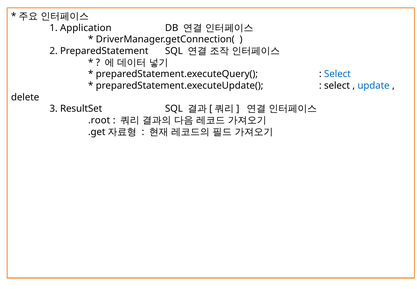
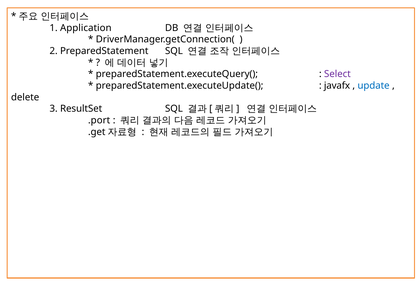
Select at (337, 74) colour: blue -> purple
select at (337, 86): select -> javafx
.root: .root -> .port
